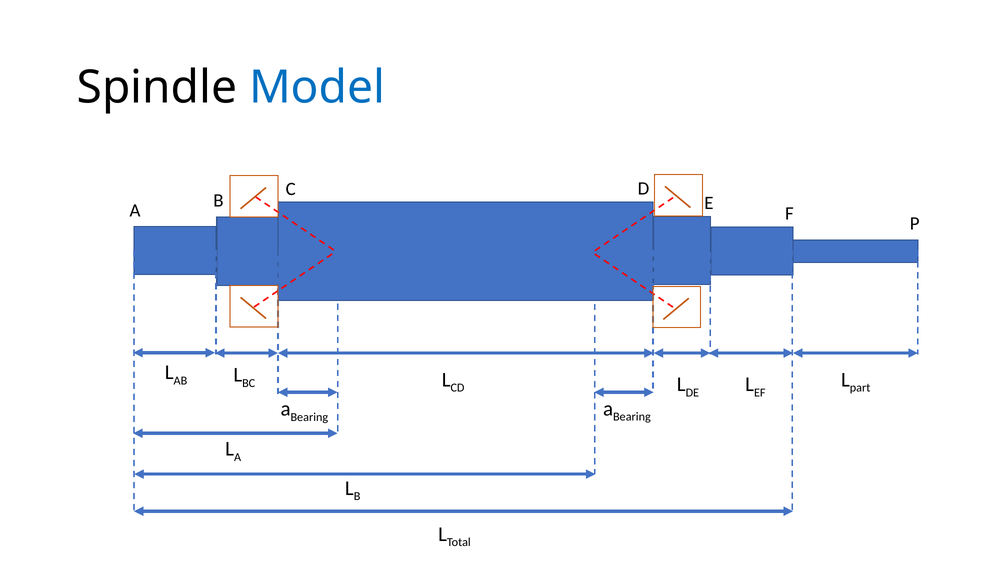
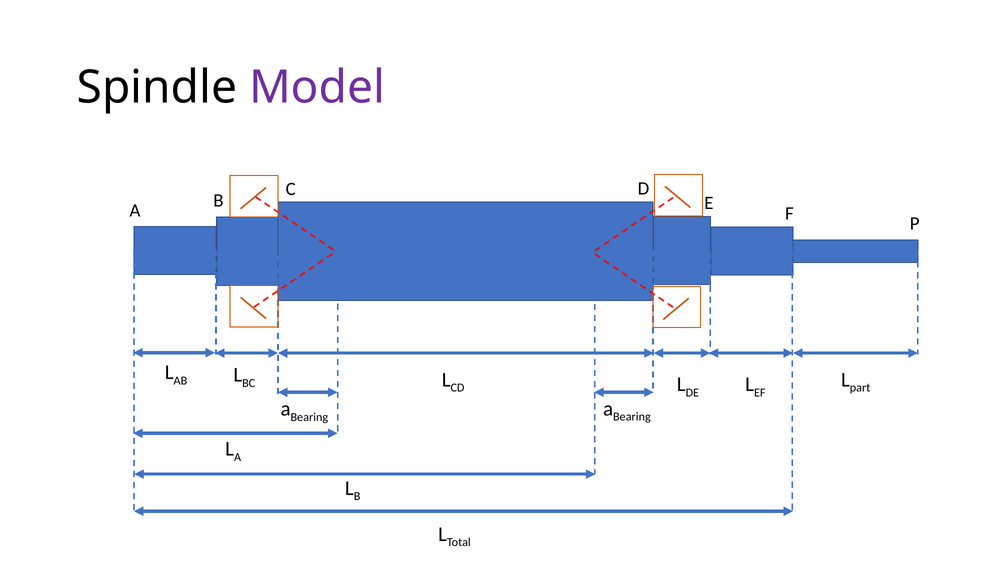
Model colour: blue -> purple
